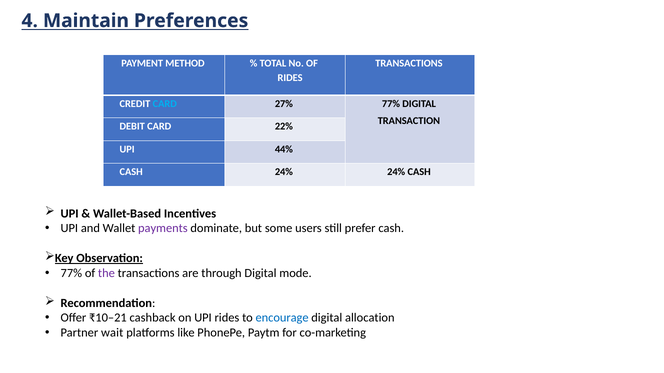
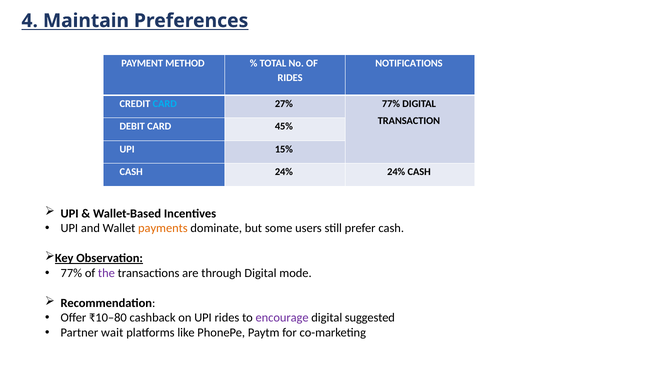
TRANSACTIONS at (409, 63): TRANSACTIONS -> NOTIFICATIONS
22%: 22% -> 45%
44%: 44% -> 15%
payments colour: purple -> orange
₹10–21: ₹10–21 -> ₹10–80
encourage colour: blue -> purple
allocation: allocation -> suggested
